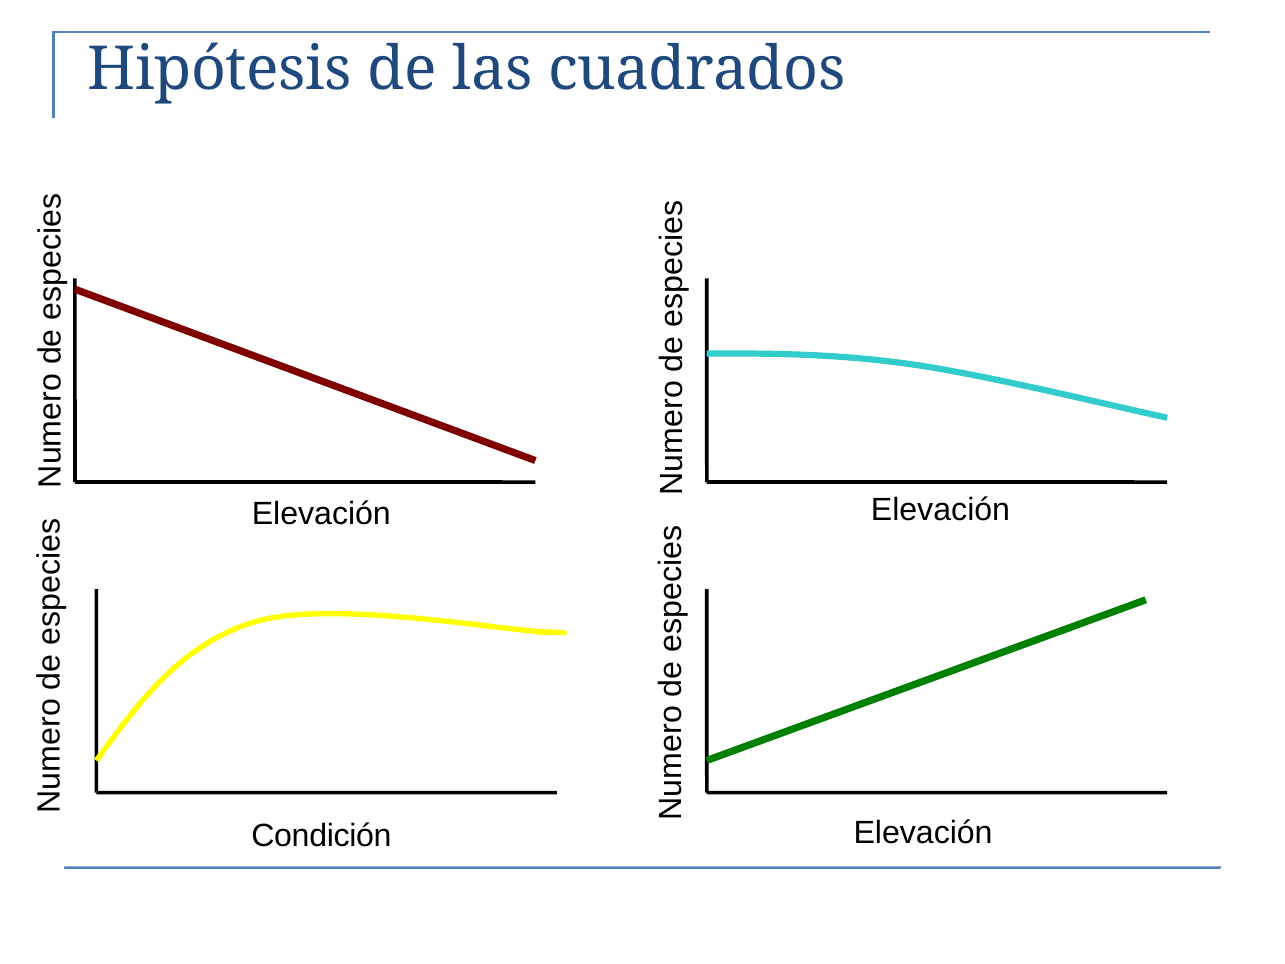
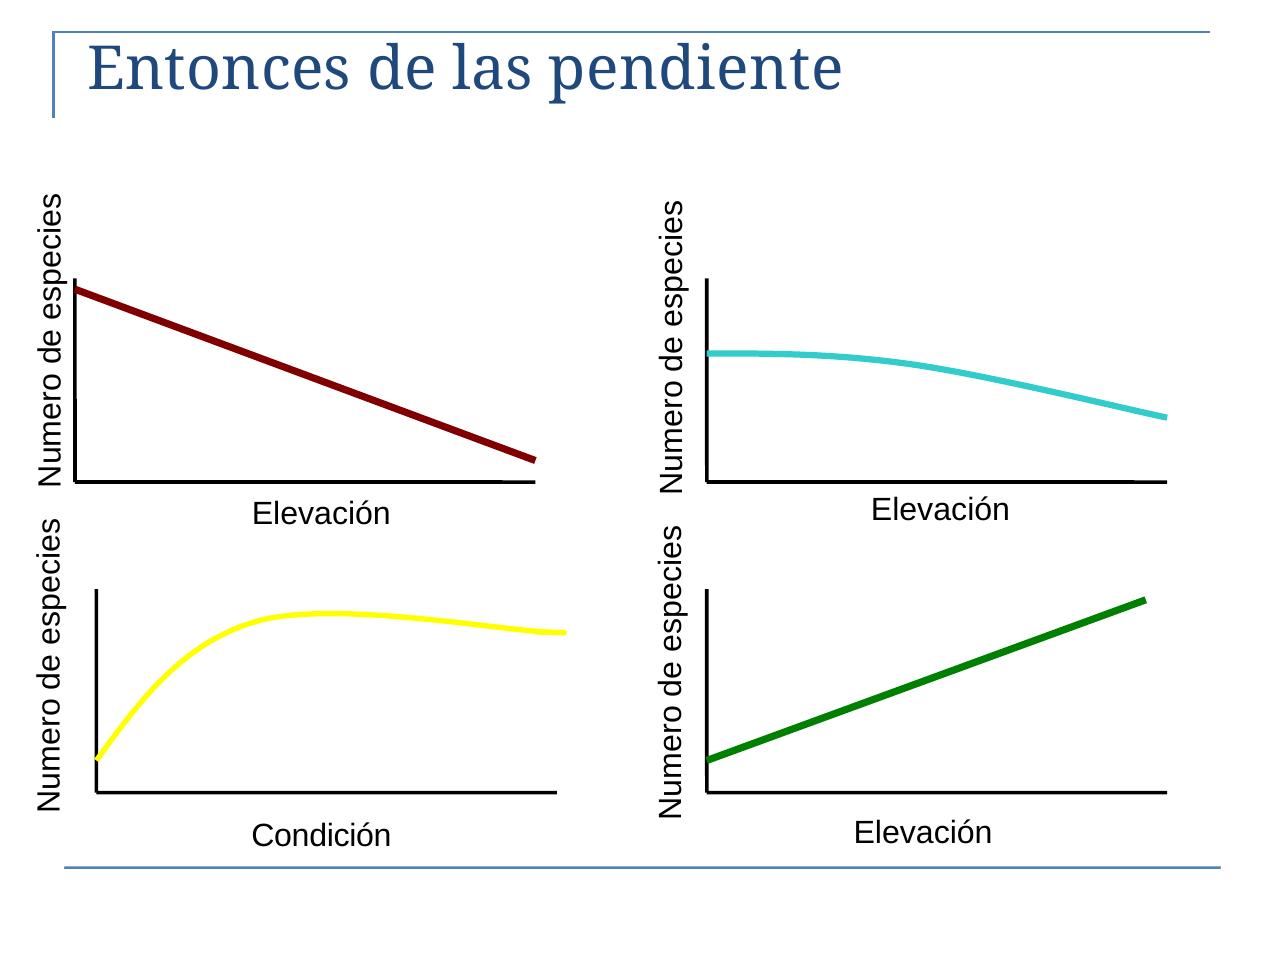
Hipótesis: Hipótesis -> Entonces
cuadrados: cuadrados -> pendiente
